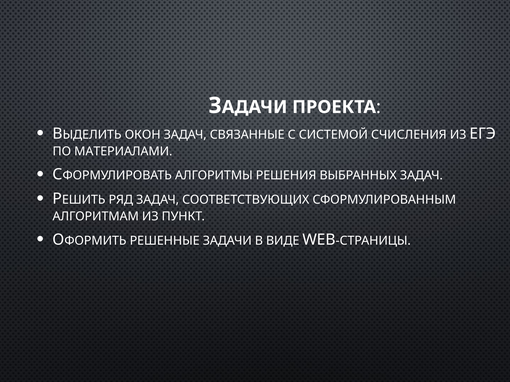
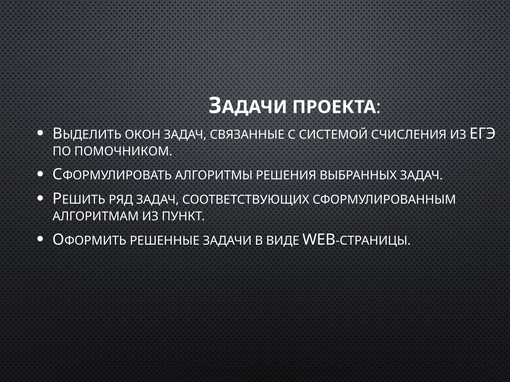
МАТЕРИАЛАМИ: МАТЕРИАЛАМИ -> ПОМОЧНИКОМ
